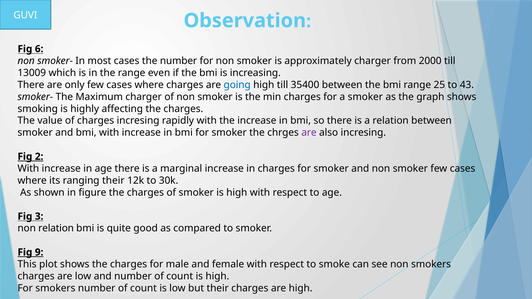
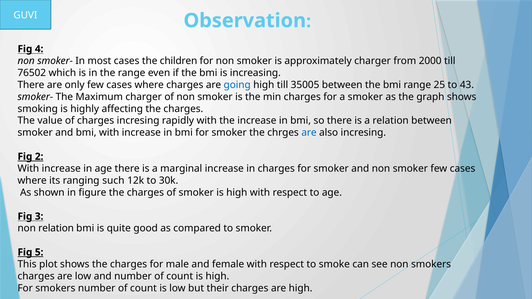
6: 6 -> 4
the number: number -> children
13009: 13009 -> 76502
35400: 35400 -> 35005
are at (309, 133) colour: purple -> blue
ranging their: their -> such
9: 9 -> 5
